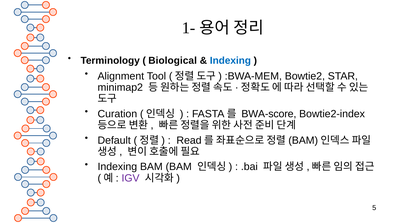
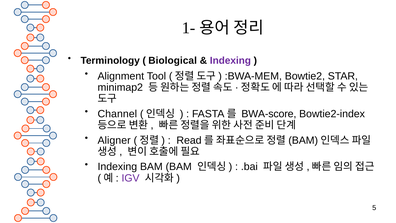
Indexing at (230, 60) colour: blue -> purple
Curation: Curation -> Channel
Default: Default -> Aligner
